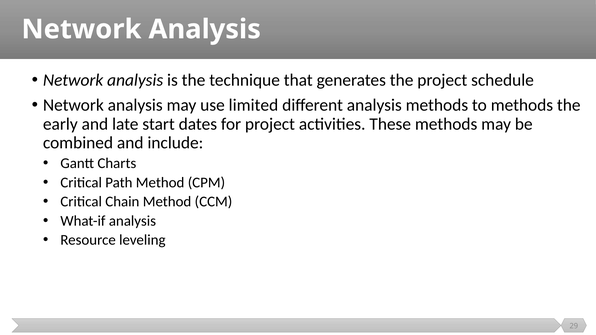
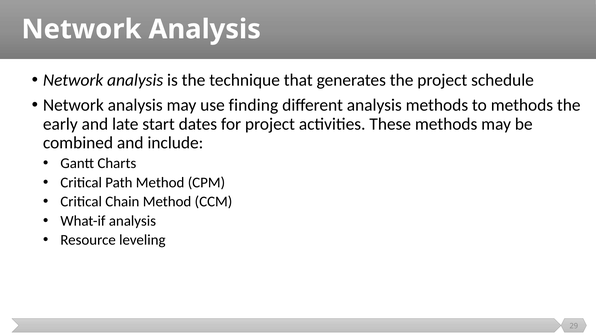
limited: limited -> finding
